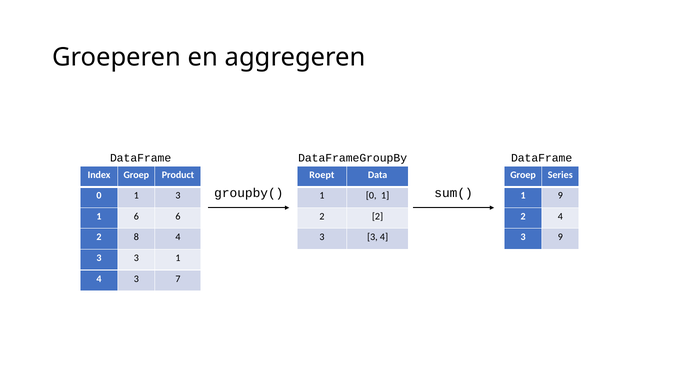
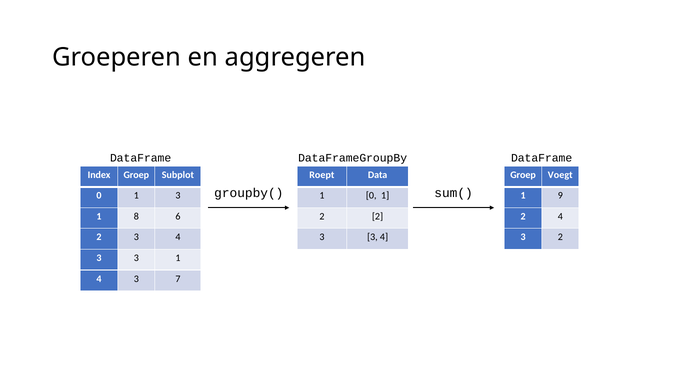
Product: Product -> Subplot
Series: Series -> Voegt
1 6: 6 -> 8
8 at (136, 237): 8 -> 3
3 9: 9 -> 2
